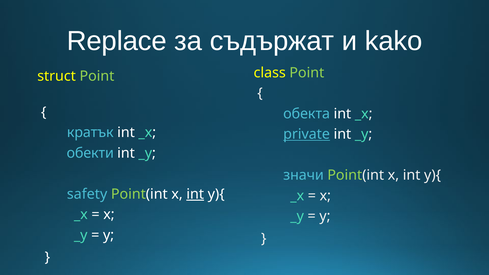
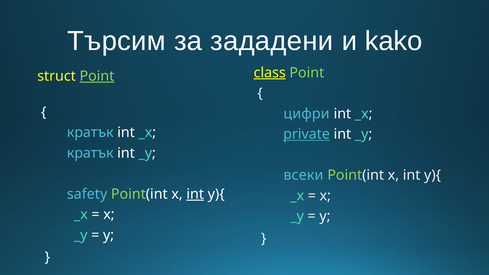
Replace: Replace -> Търсим
съдържат: съдържат -> зададени
class underline: none -> present
Point at (97, 76) underline: none -> present
обекта: обекта -> цифри
обекти at (90, 153): обекти -> кратък
значи: значи -> всеки
